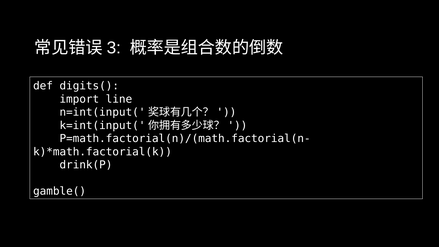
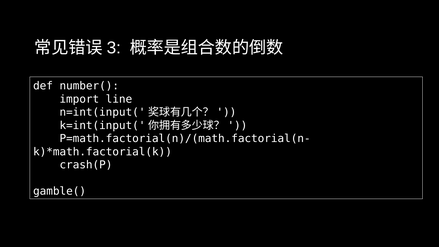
digits(: digits( -> number(
drink(P: drink(P -> crash(P
